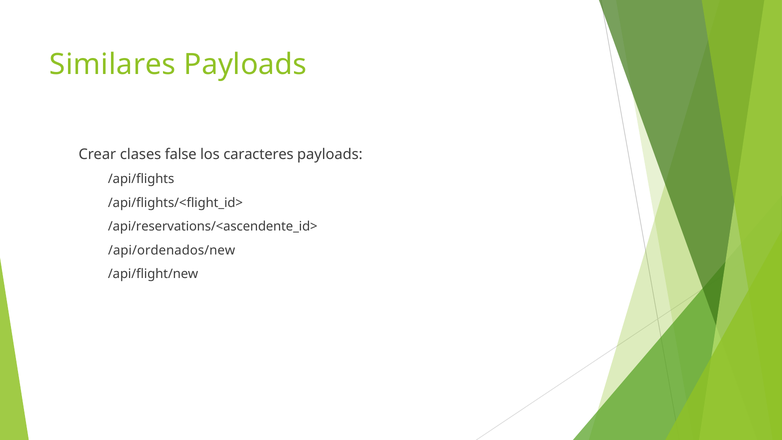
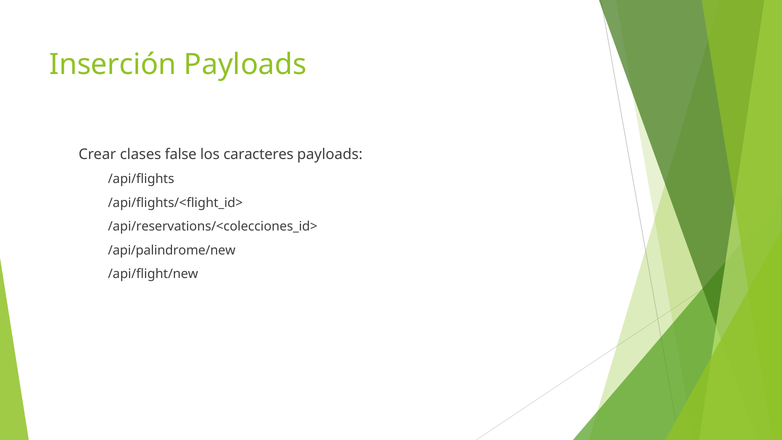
Similares: Similares -> Inserción
/api/reservations/<ascendente_id>: /api/reservations/<ascendente_id> -> /api/reservations/<colecciones_id>
/api/ordenados/new: /api/ordenados/new -> /api/palindrome/new
